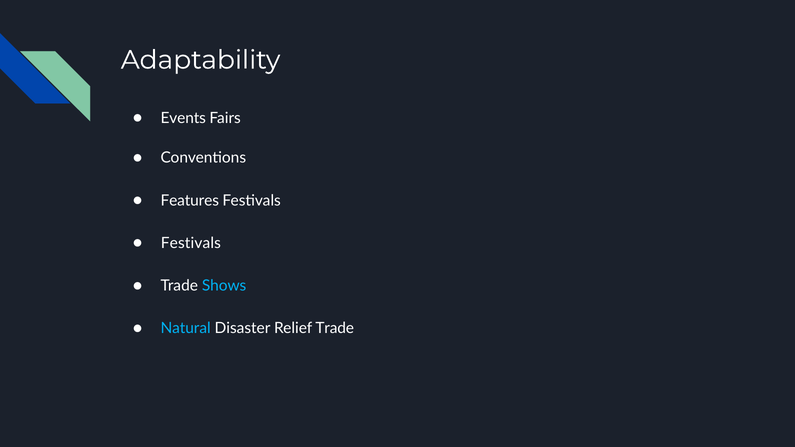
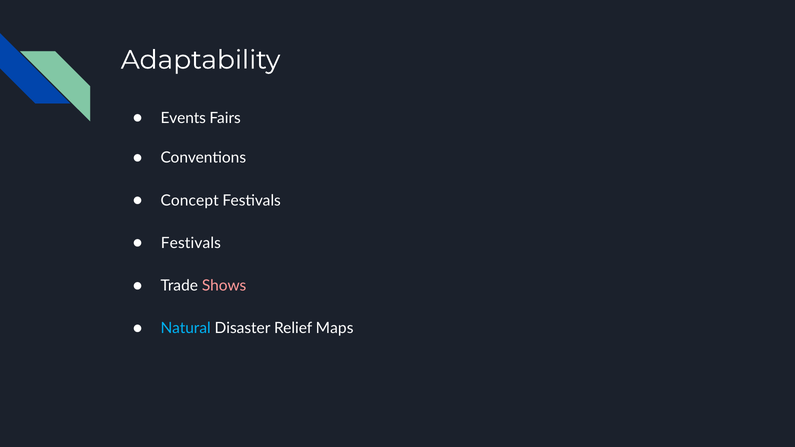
Features: Features -> Concept
Shows colour: light blue -> pink
Relief Trade: Trade -> Maps
